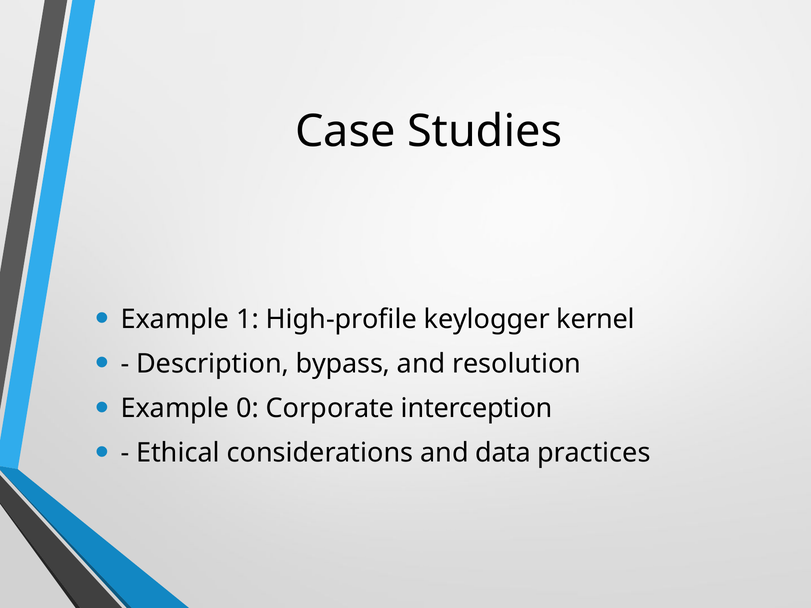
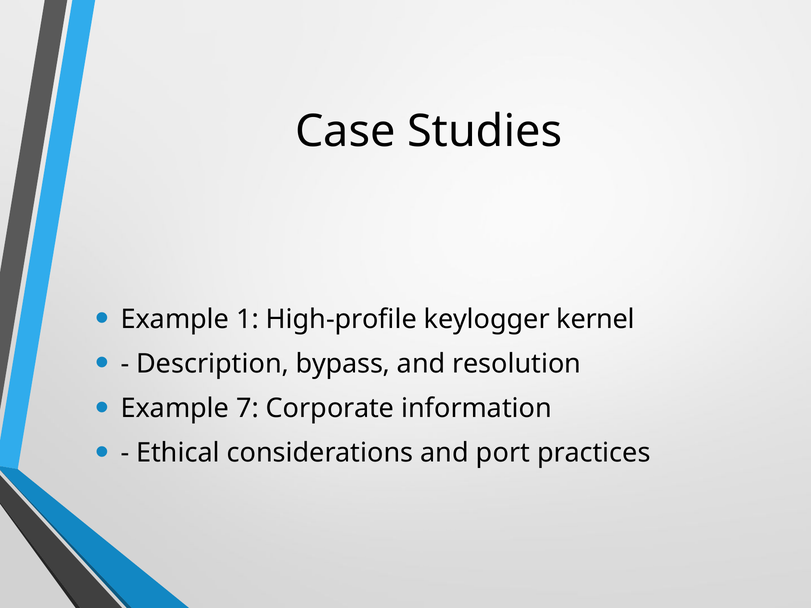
0: 0 -> 7
interception: interception -> information
data: data -> port
